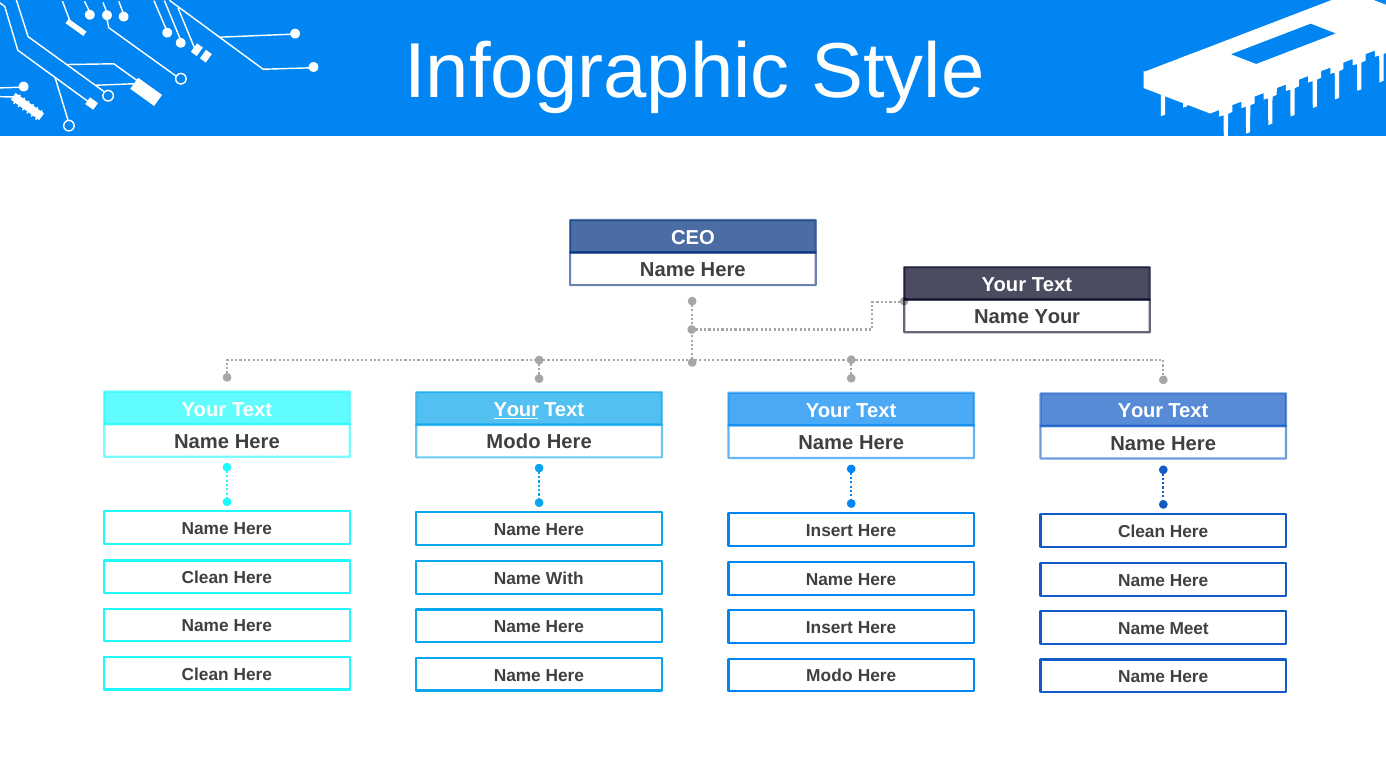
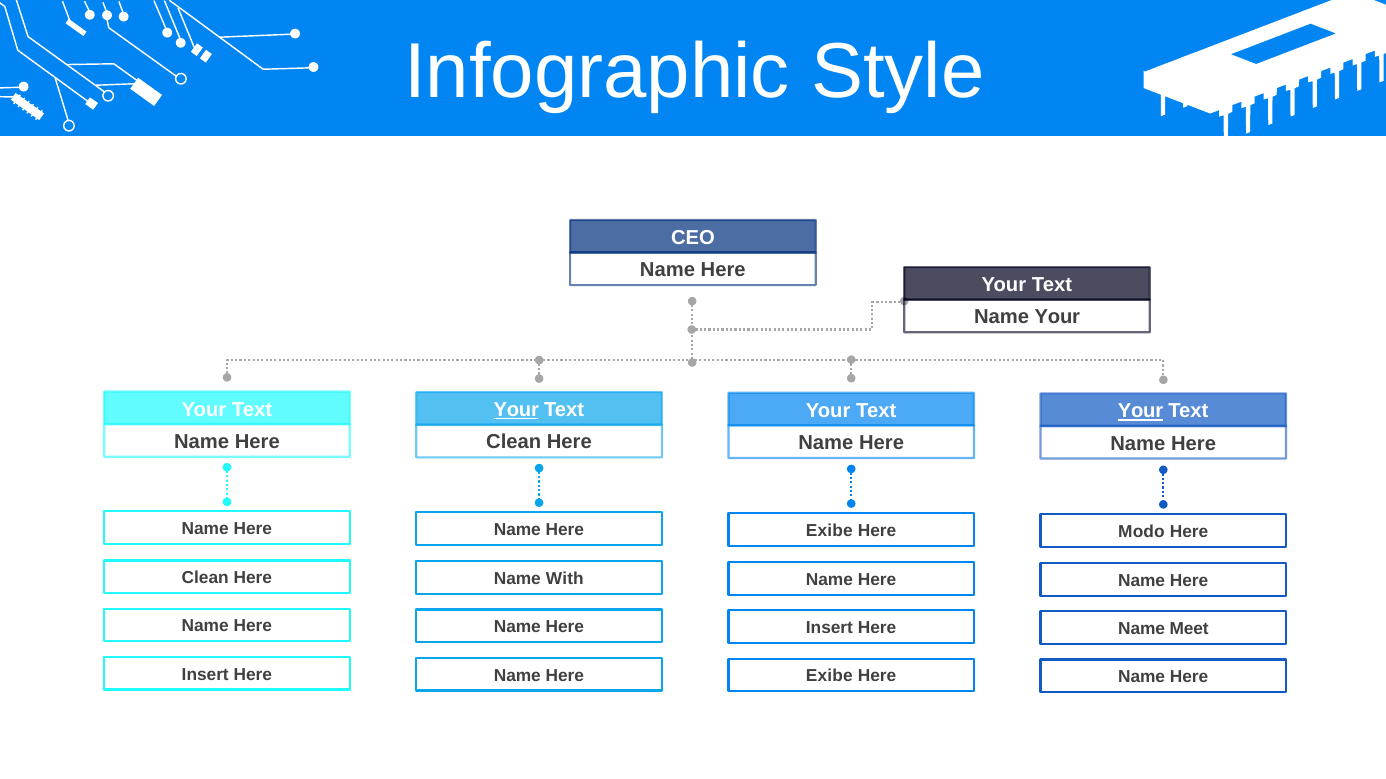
Your at (1140, 412) underline: none -> present
Modo at (514, 443): Modo -> Clean
Insert at (829, 531): Insert -> Exibe
Clean at (1142, 532): Clean -> Modo
Clean at (205, 675): Clean -> Insert
Modo at (829, 677): Modo -> Exibe
